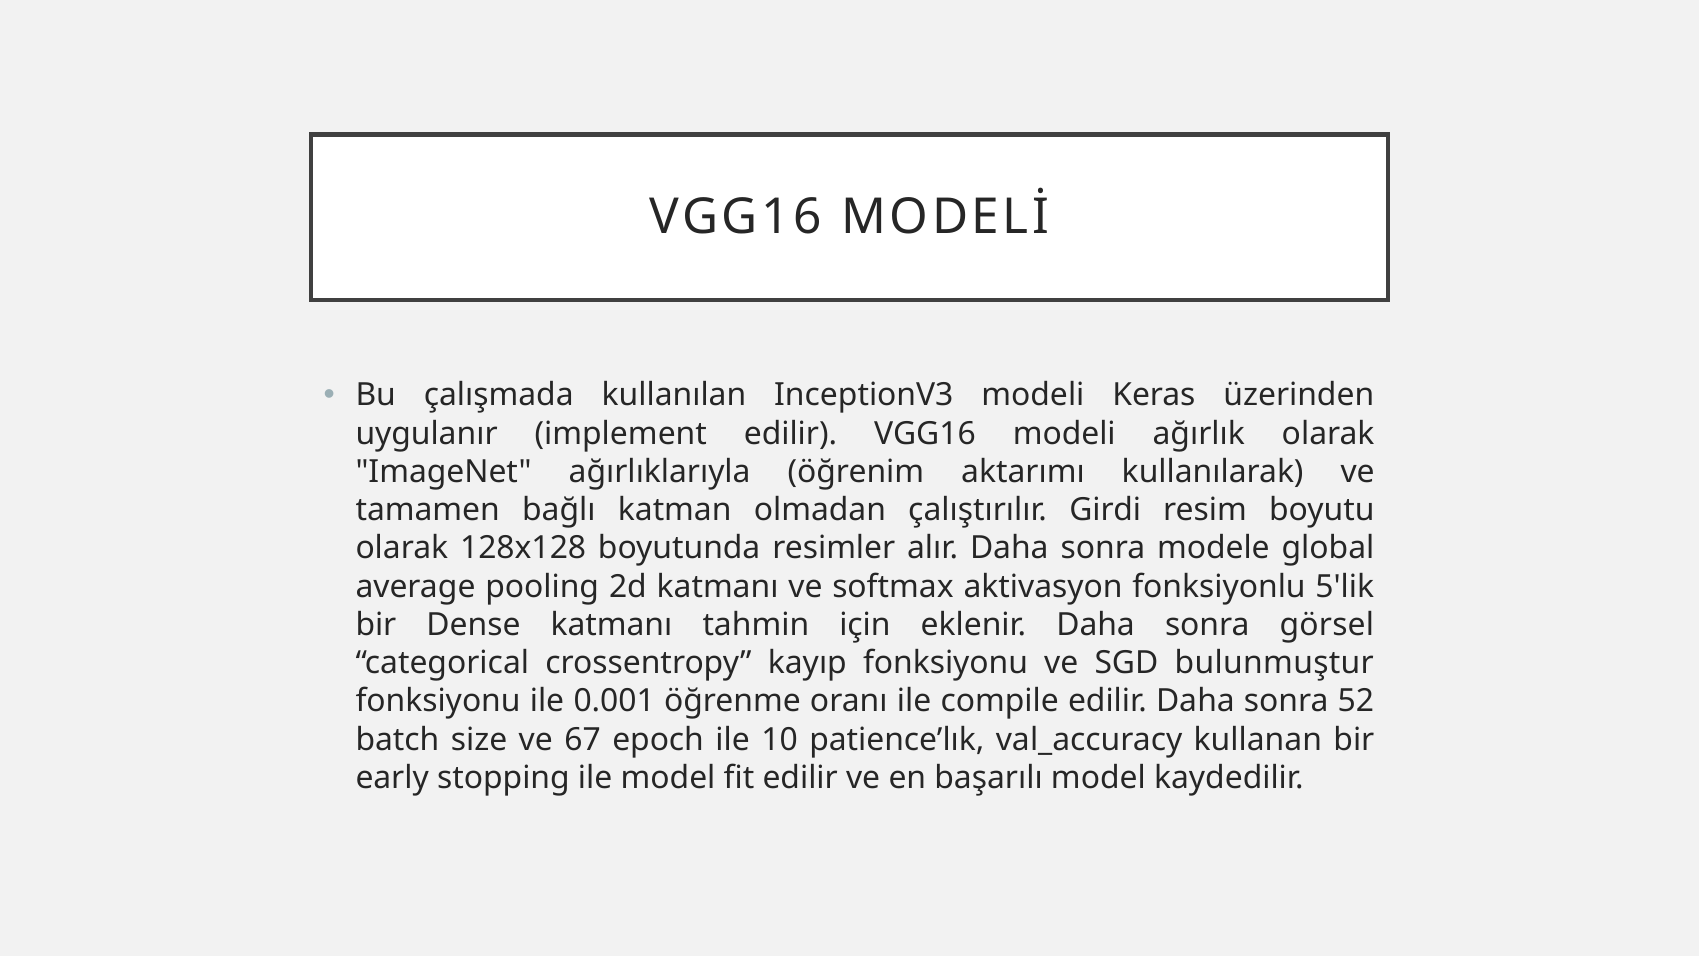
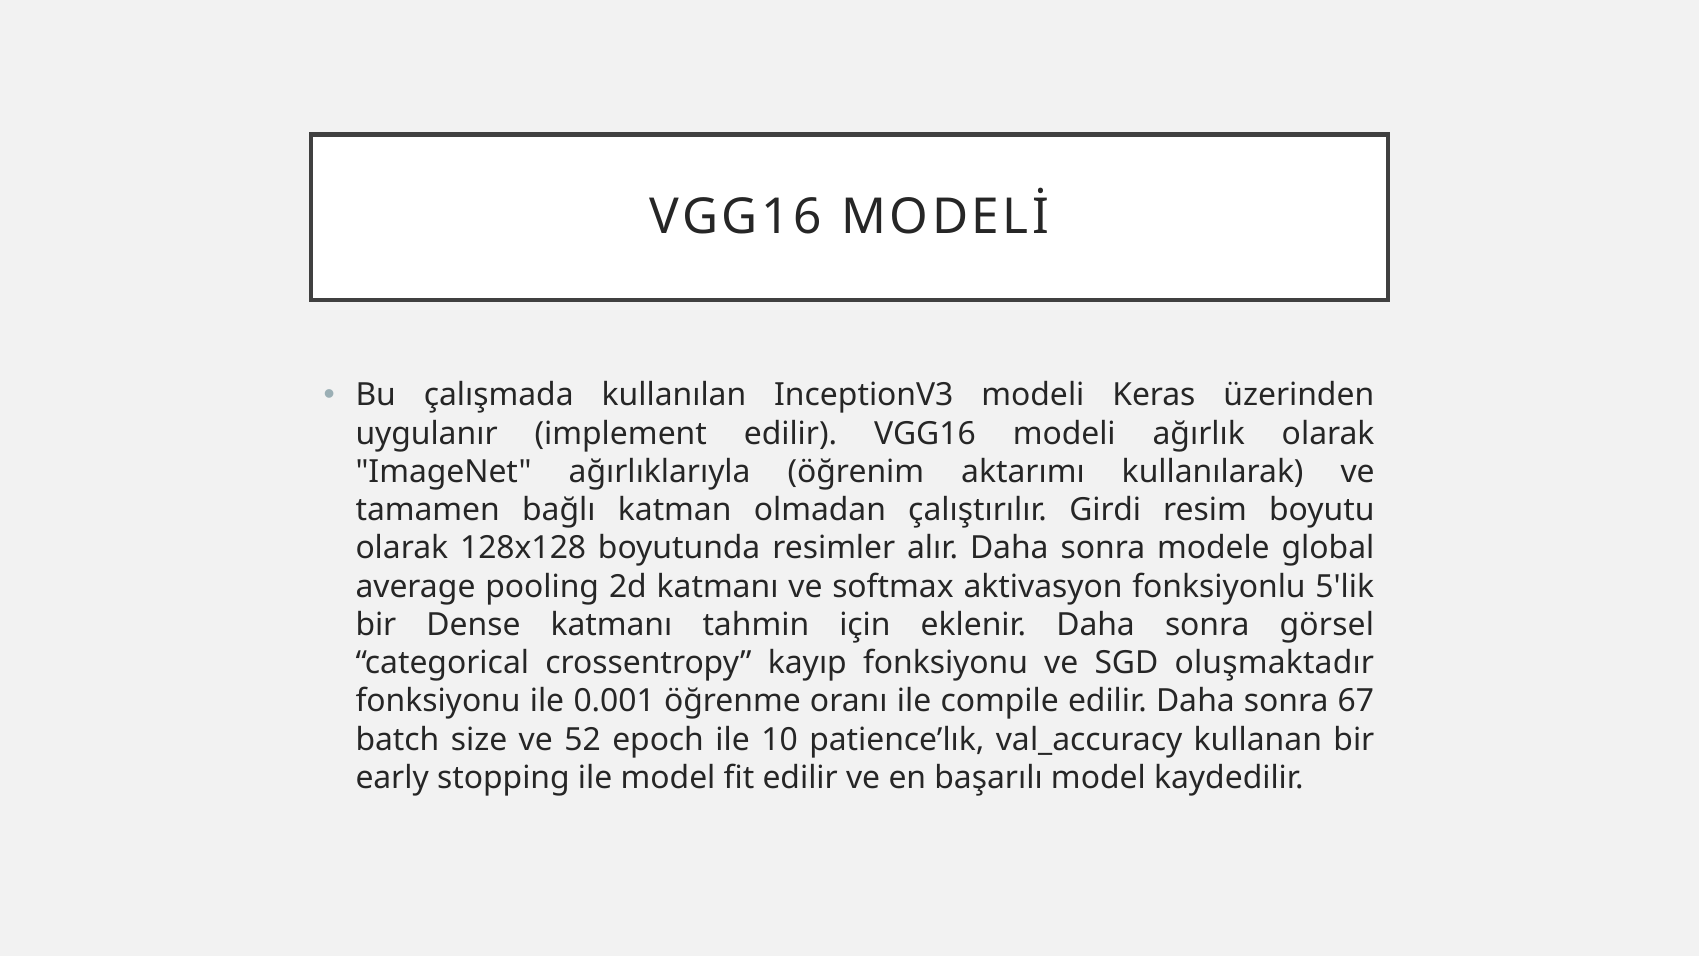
bulunmuştur: bulunmuştur -> oluşmaktadır
52: 52 -> 67
67: 67 -> 52
